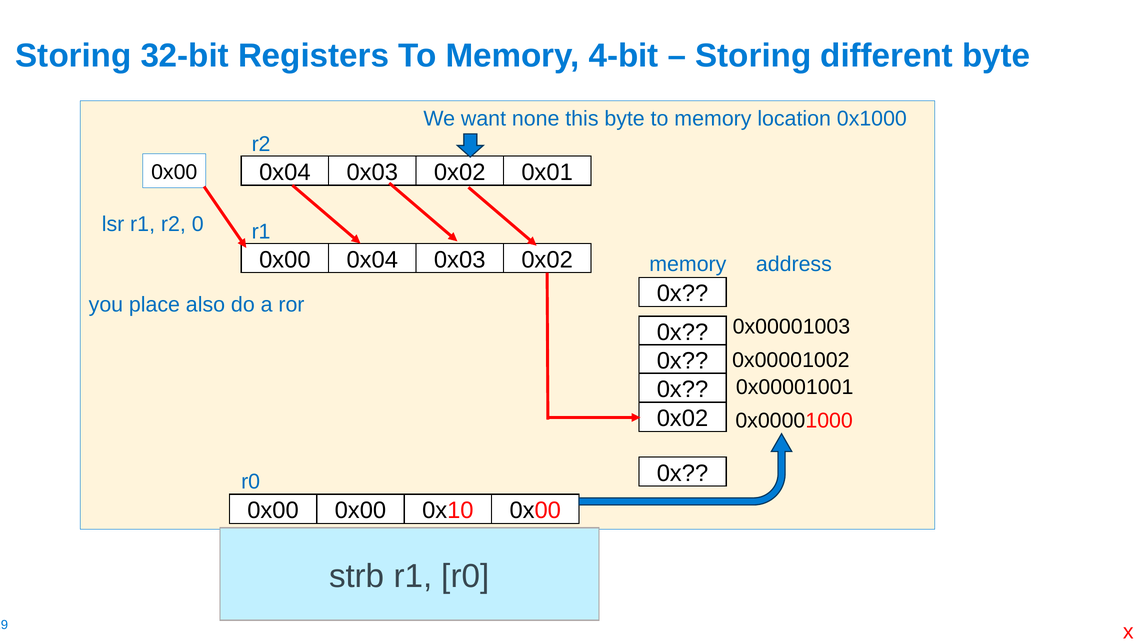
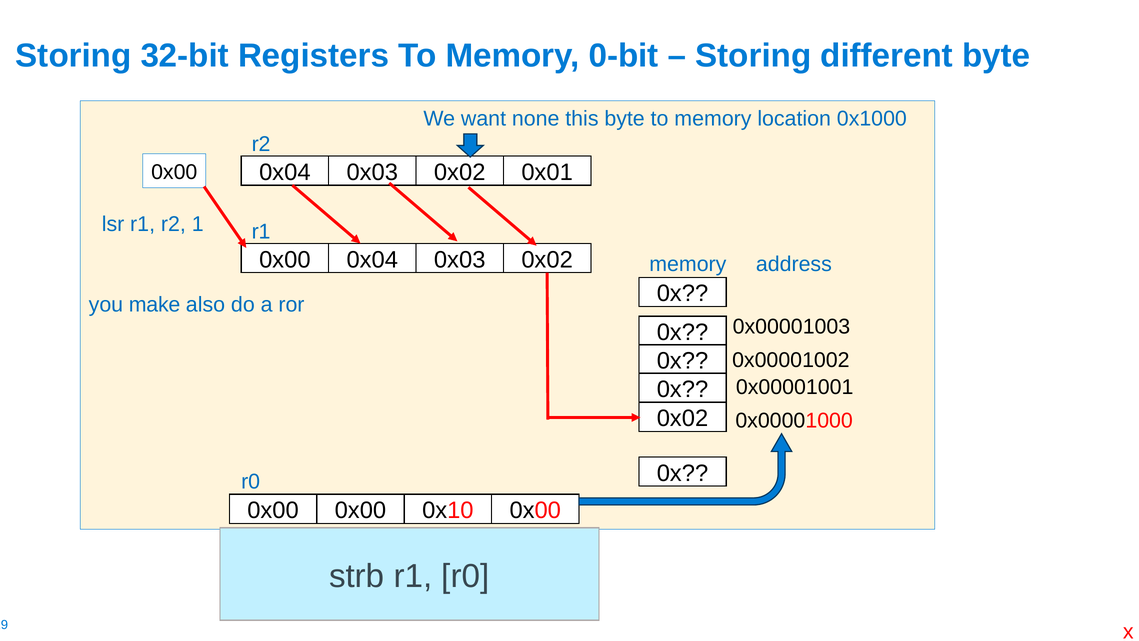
4-bit: 4-bit -> 0-bit
0: 0 -> 1
place: place -> make
